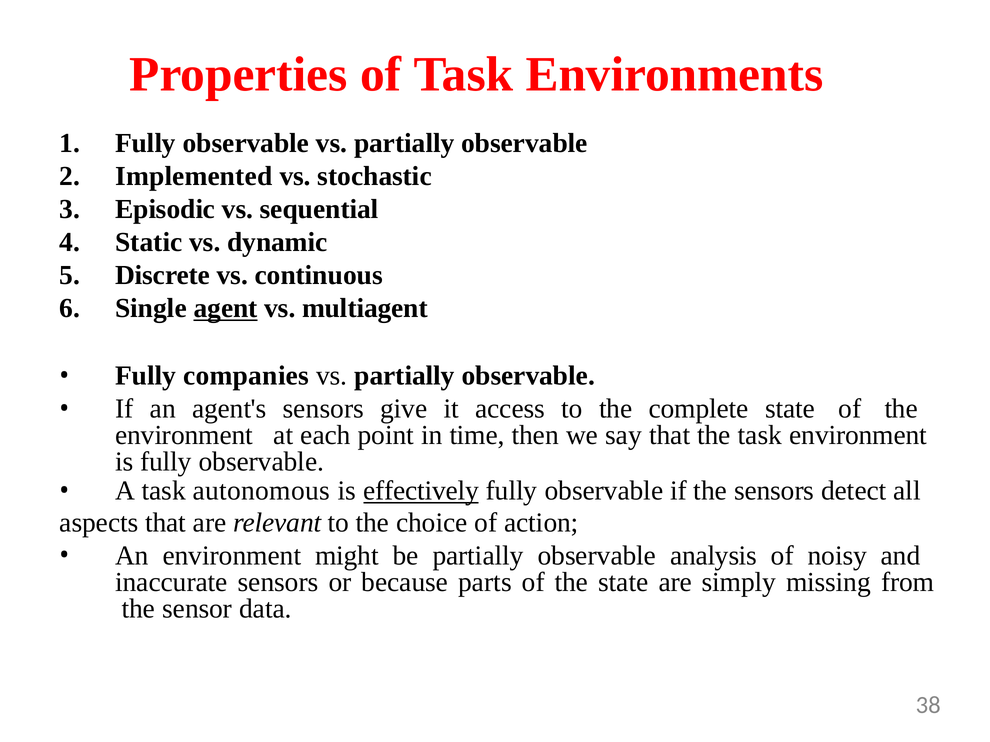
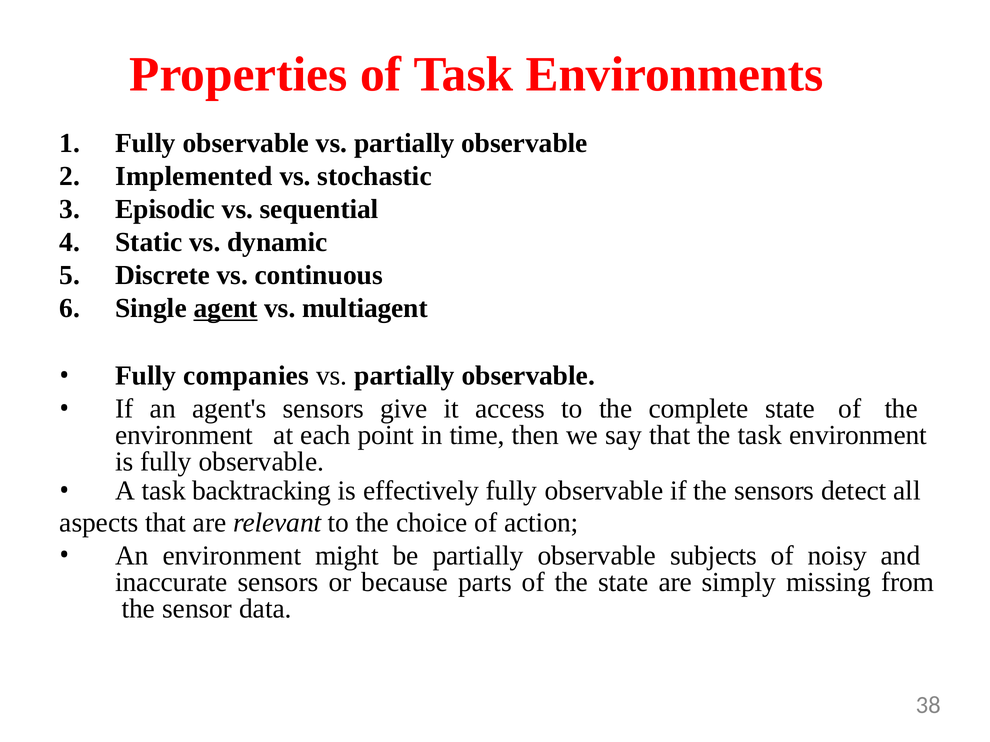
autonomous: autonomous -> backtracking
effectively underline: present -> none
analysis: analysis -> subjects
